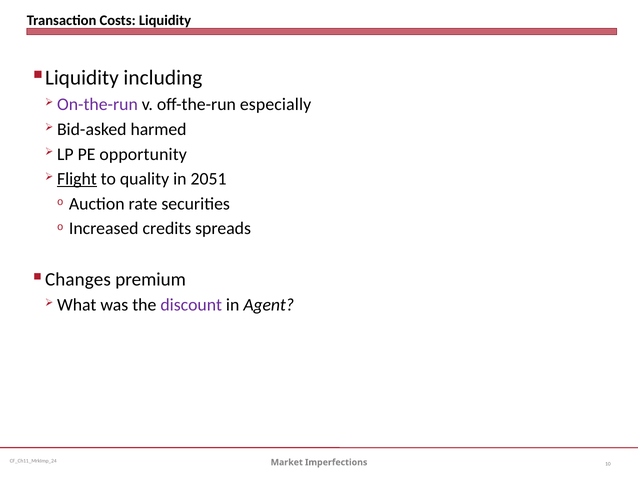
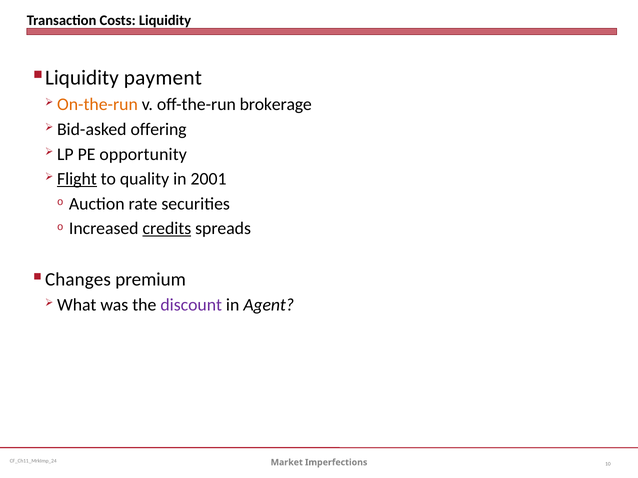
including: including -> payment
On-the-run colour: purple -> orange
especially: especially -> brokerage
harmed: harmed -> offering
2051: 2051 -> 2001
credits underline: none -> present
